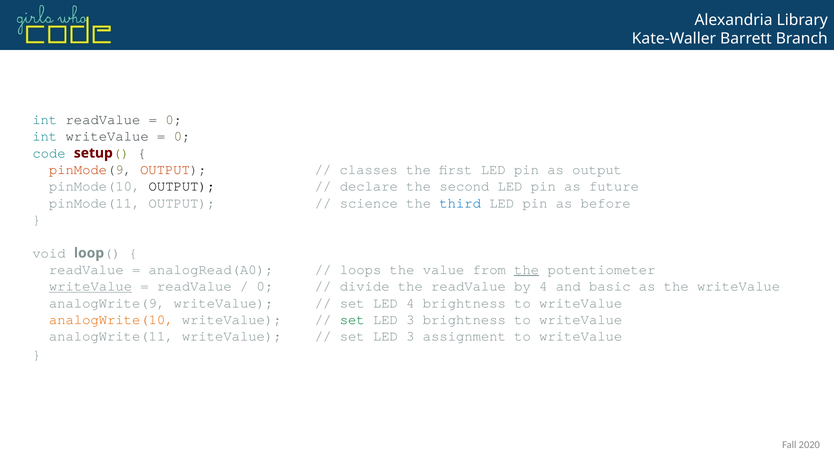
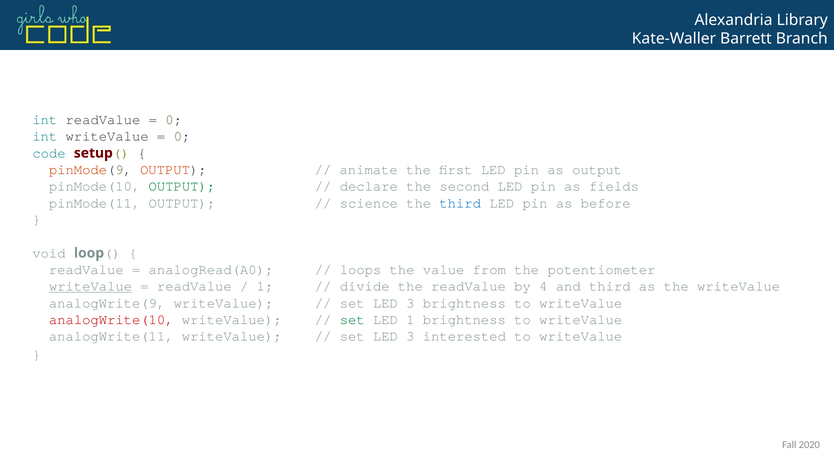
classes: classes -> animate
OUTPUT at (182, 186) colour: black -> green
future: future -> fields
the at (527, 270) underline: present -> none
0 at (265, 286): 0 -> 1
and basic: basic -> third
4 at (410, 303): 4 -> 3
analogWrite(10 colour: orange -> red
3 at (410, 320): 3 -> 1
assignment: assignment -> interested
